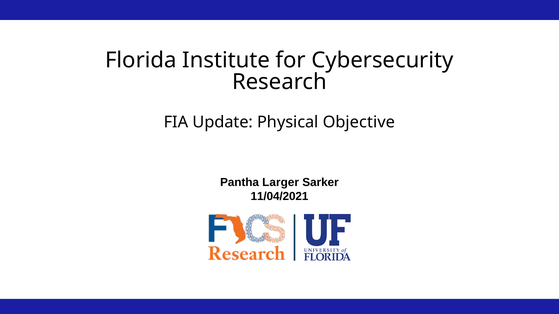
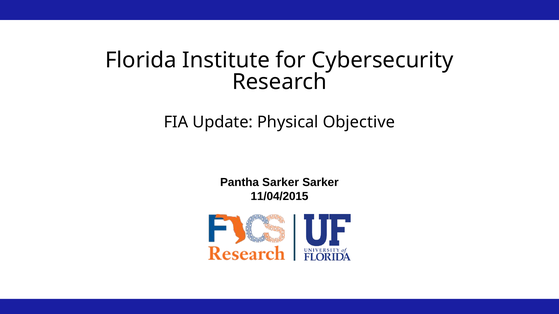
Pantha Larger: Larger -> Sarker
11/04/2021: 11/04/2021 -> 11/04/2015
